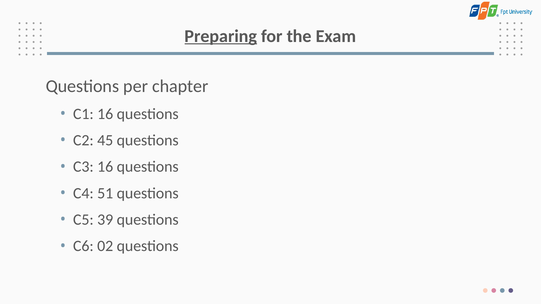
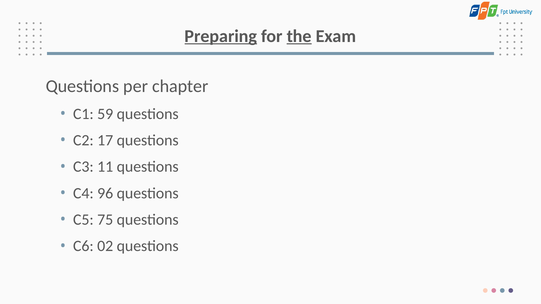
the underline: none -> present
C1 16: 16 -> 59
45: 45 -> 17
C3 16: 16 -> 11
51: 51 -> 96
39: 39 -> 75
